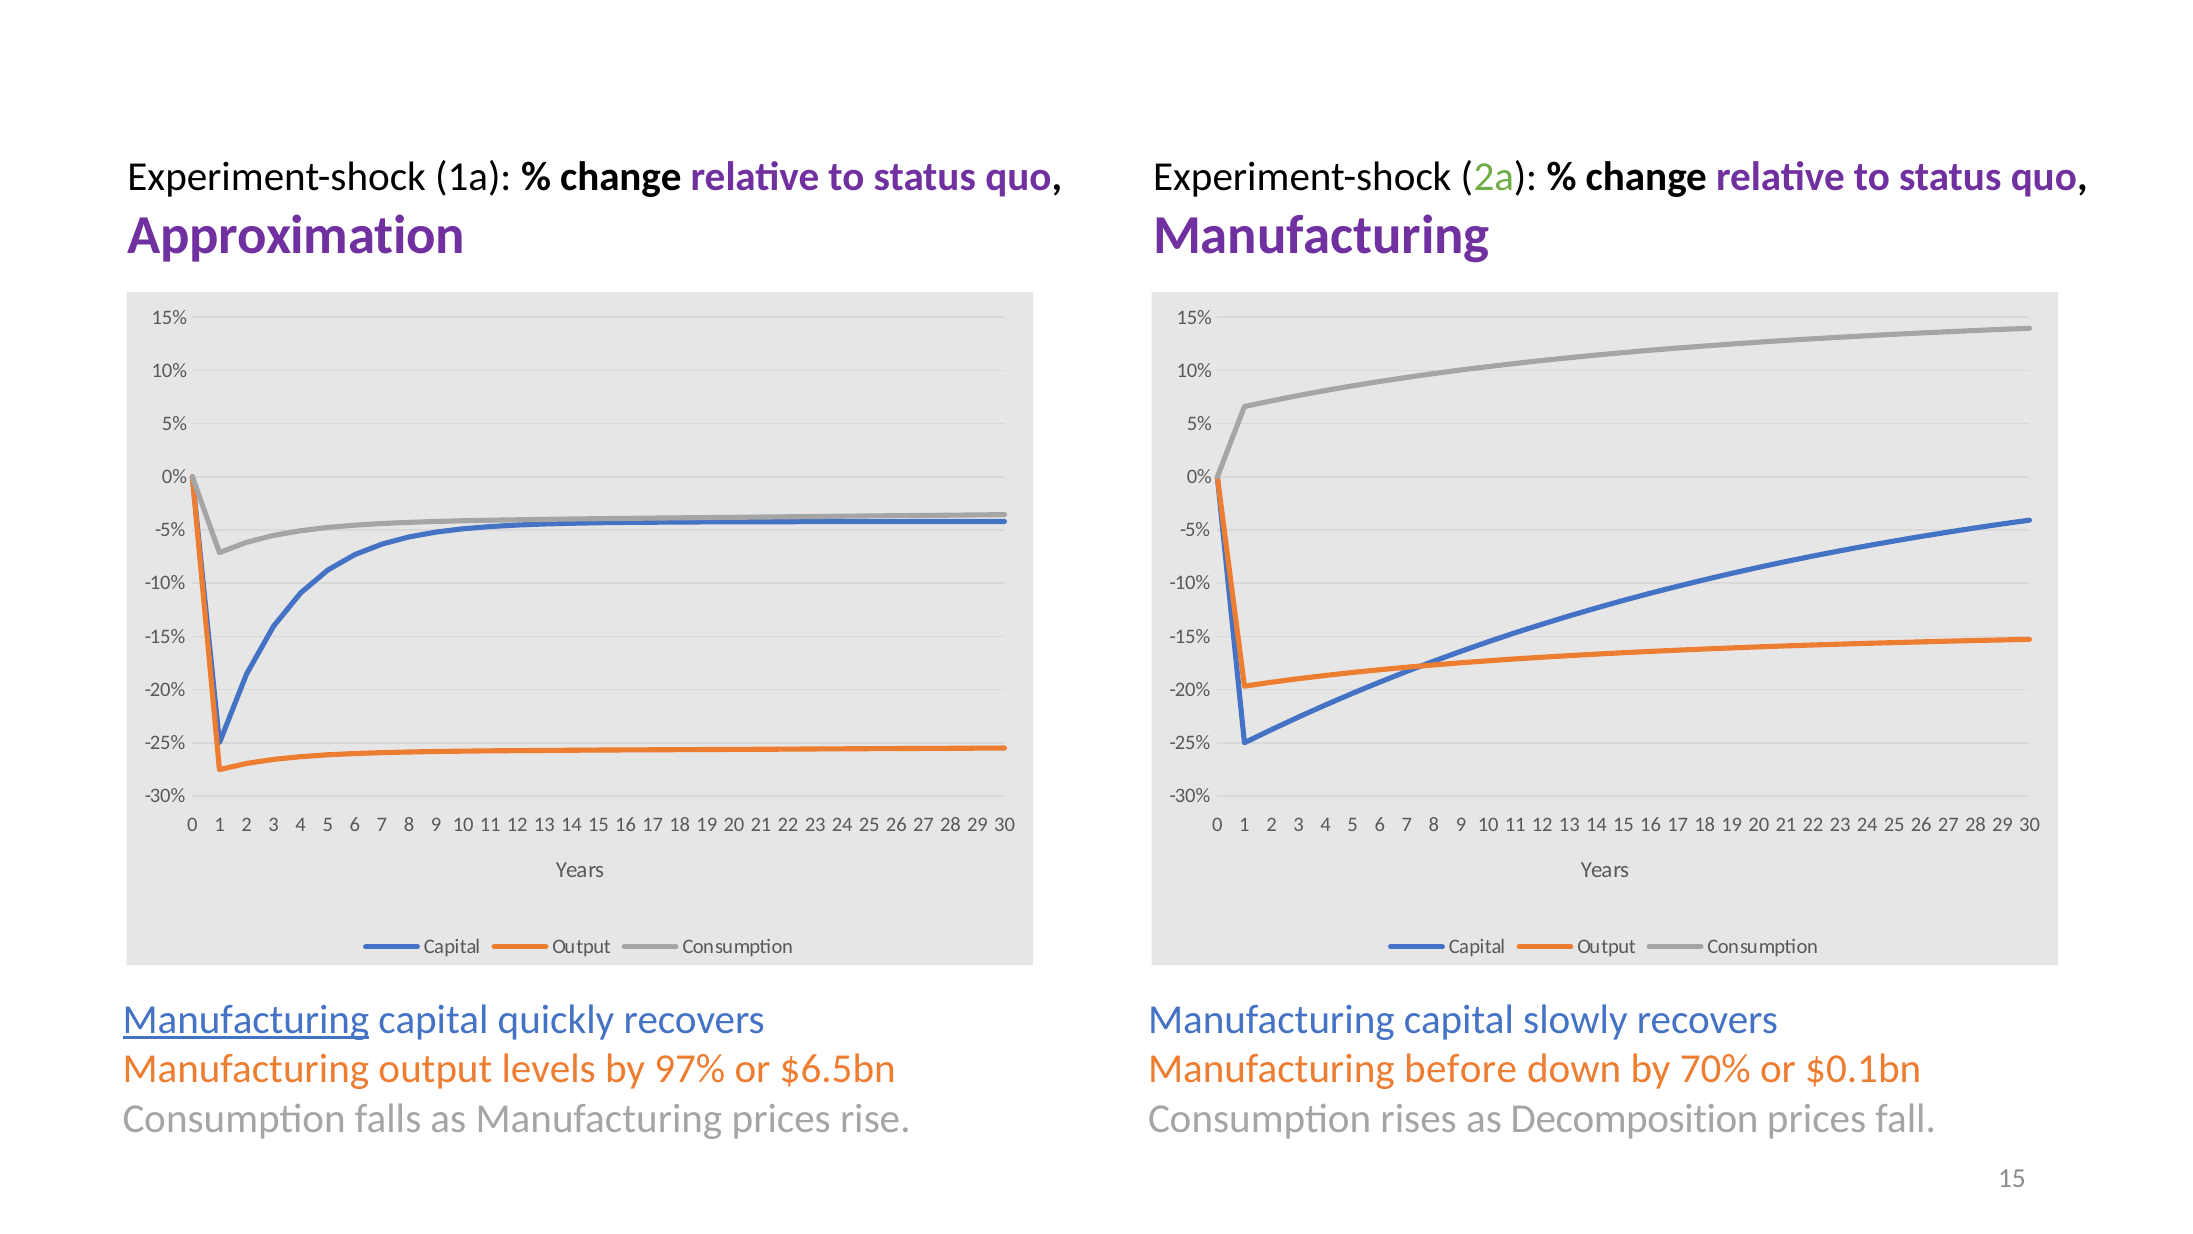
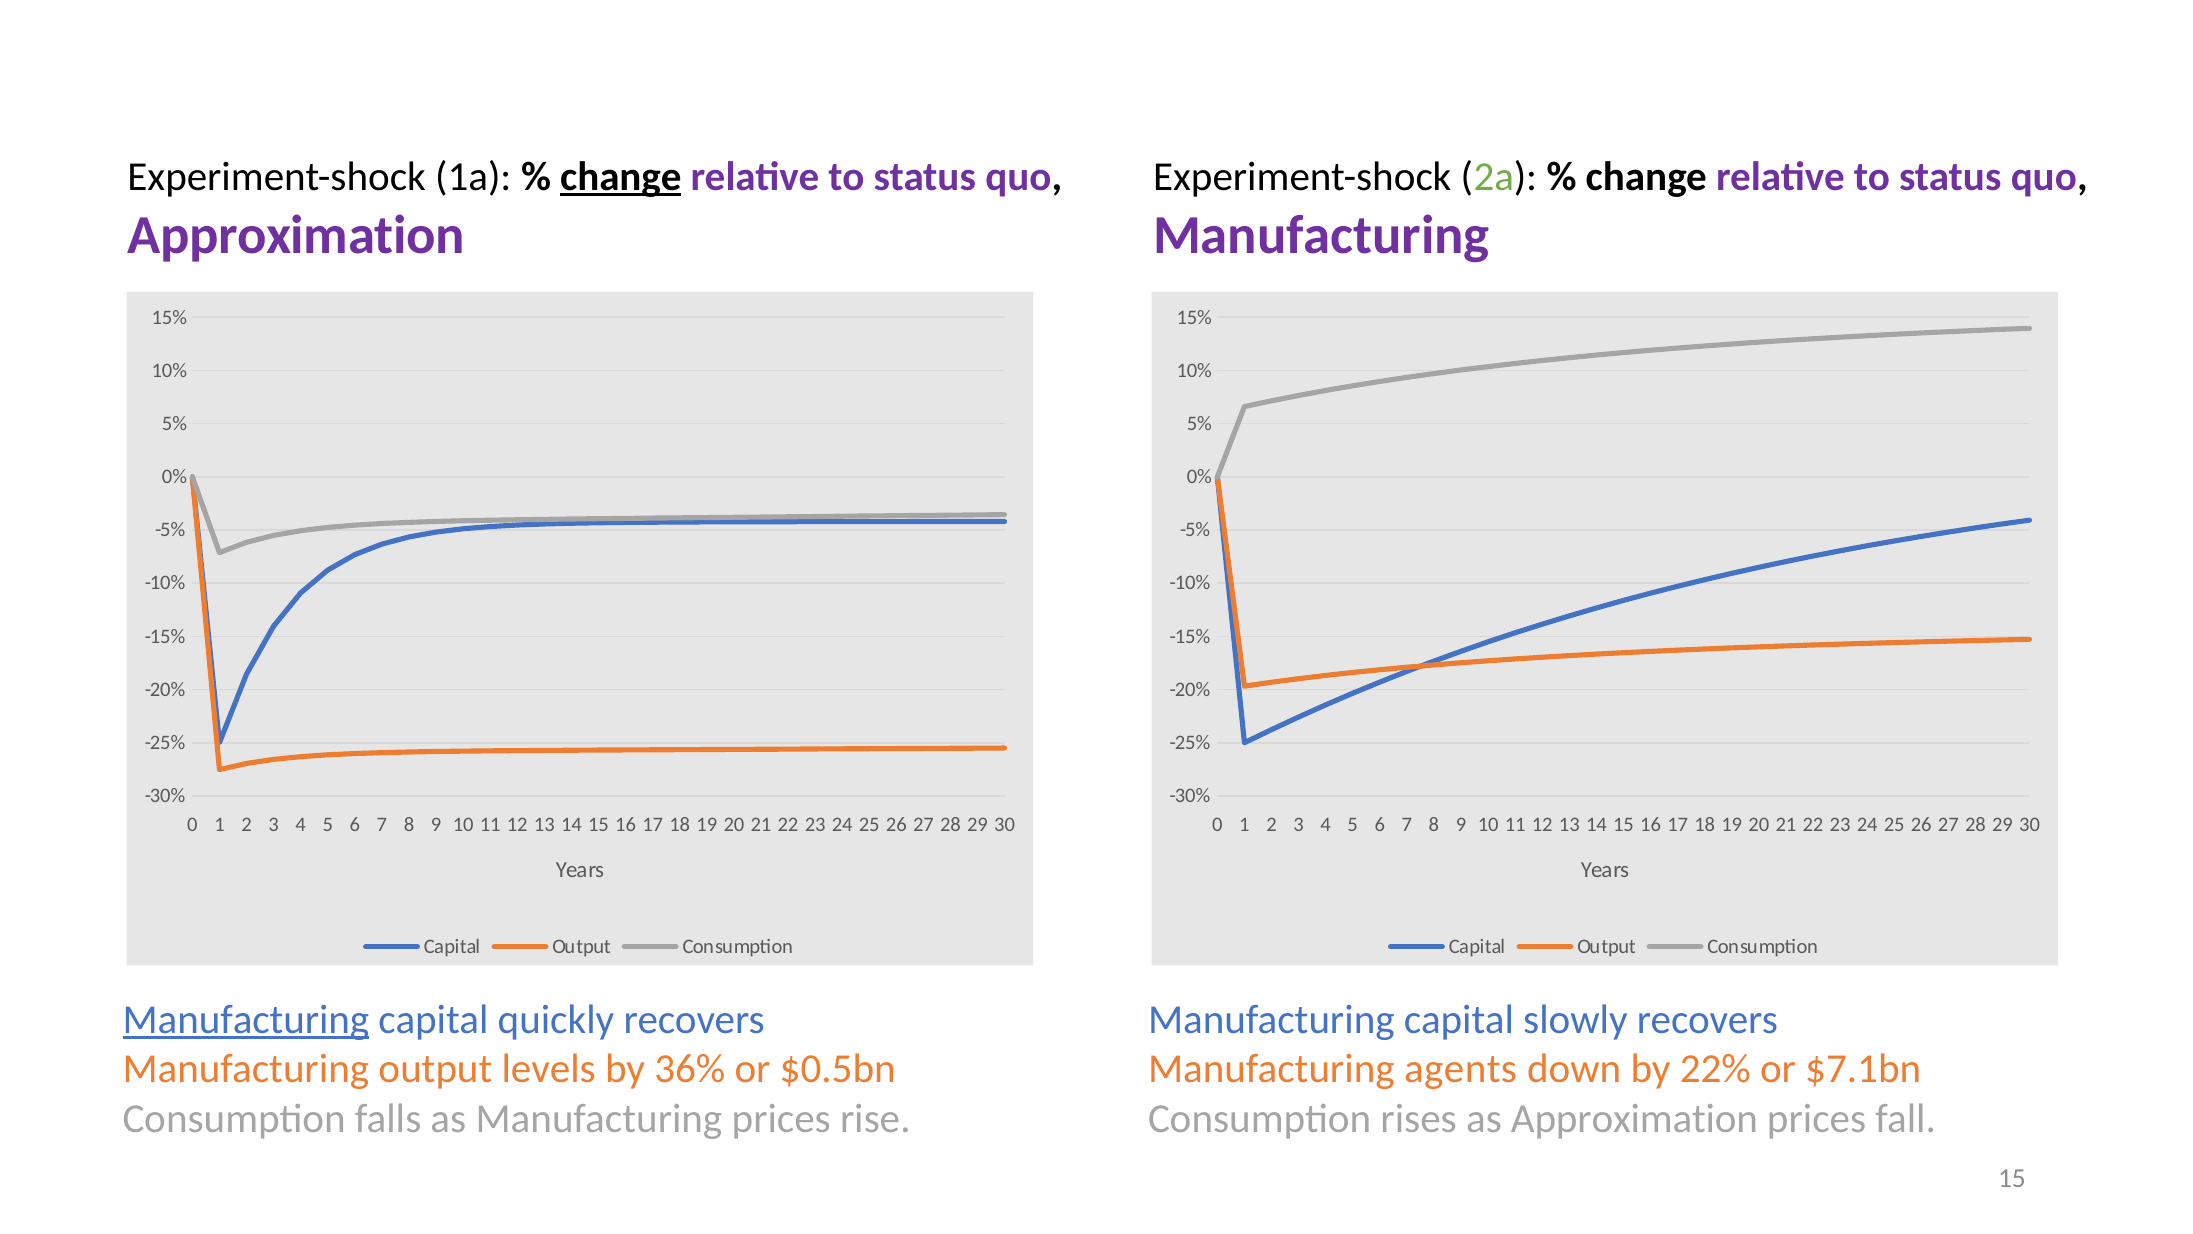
change at (621, 177) underline: none -> present
97%: 97% -> 36%
$6.5bn: $6.5bn -> $0.5bn
before: before -> agents
70%: 70% -> 22%
$0.1bn: $0.1bn -> $7.1bn
as Decomposition: Decomposition -> Approximation
